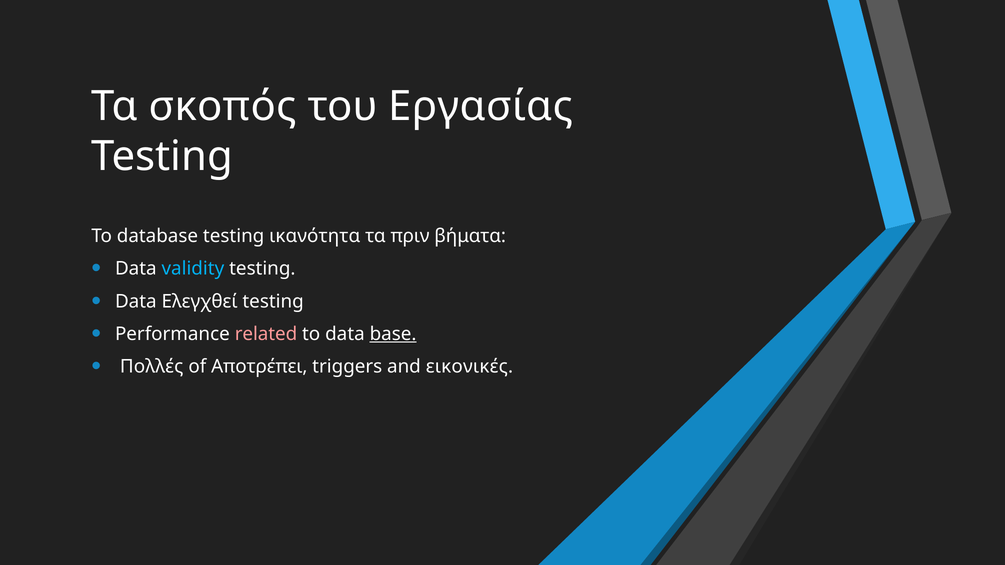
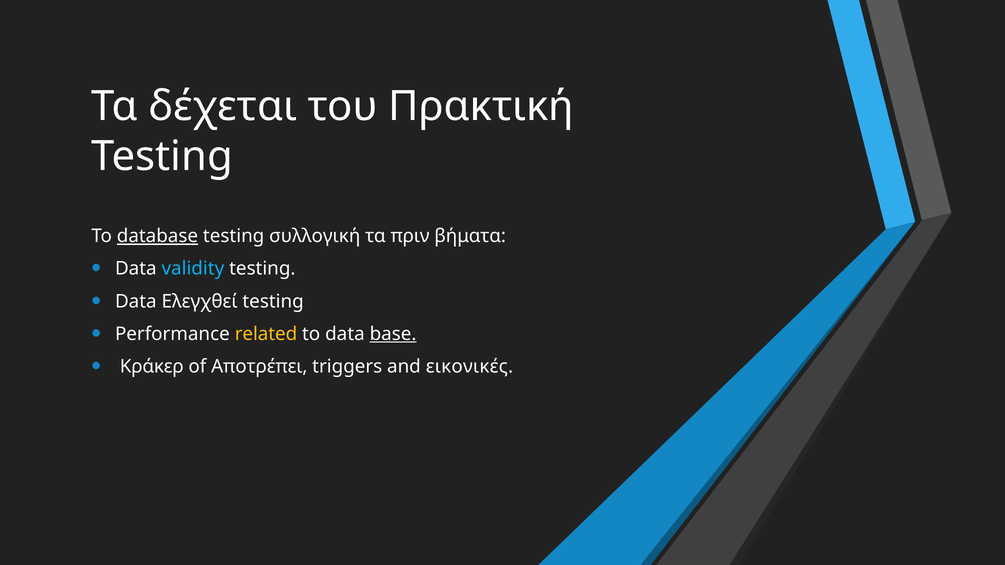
σκοπός: σκοπός -> δέχεται
Εργασίας: Εργασίας -> Πρακτική
database underline: none -> present
ικανότητα: ικανότητα -> συλλογική
related colour: pink -> yellow
Πολλές: Πολλές -> Κράκερ
